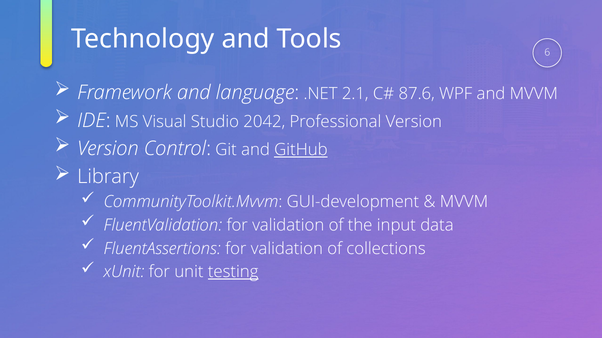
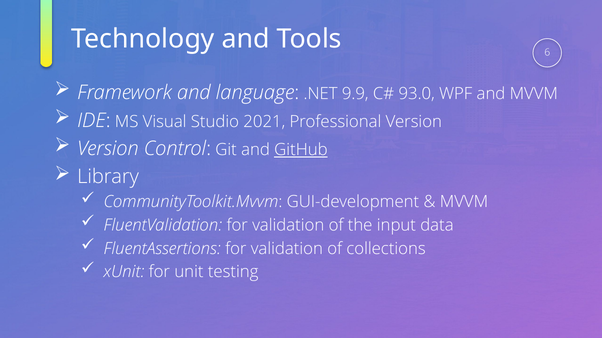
2.1: 2.1 -> 9.9
87.6: 87.6 -> 93.0
2042: 2042 -> 2021
testing underline: present -> none
